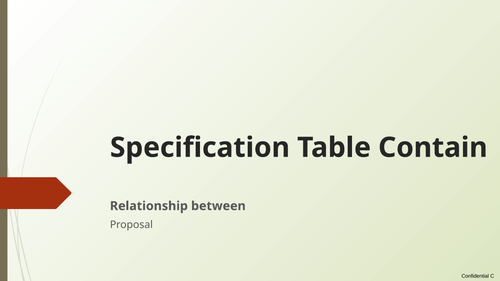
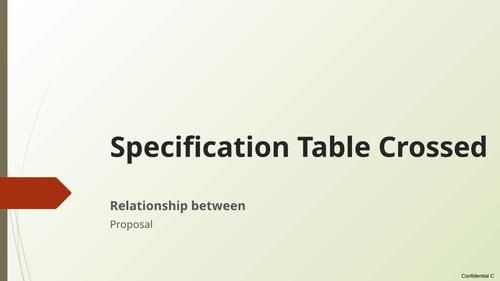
Contain: Contain -> Crossed
